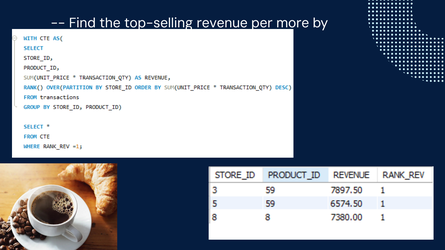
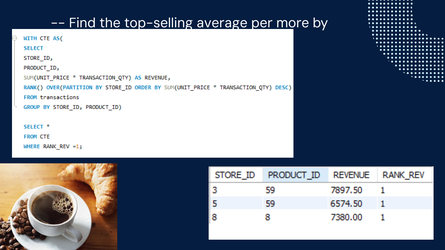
top-selling revenue: revenue -> average
